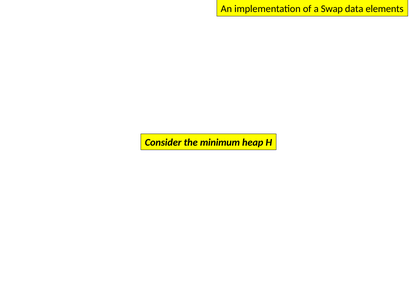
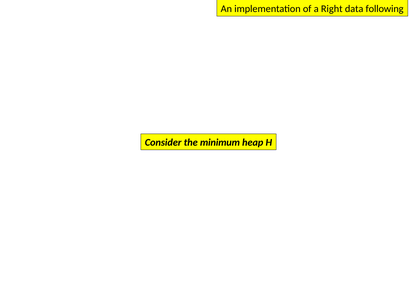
Swap: Swap -> Right
elements: elements -> following
